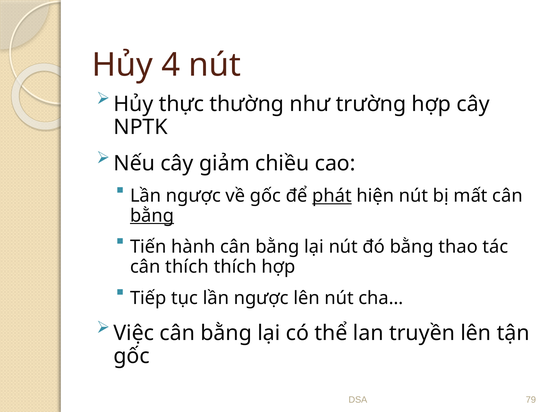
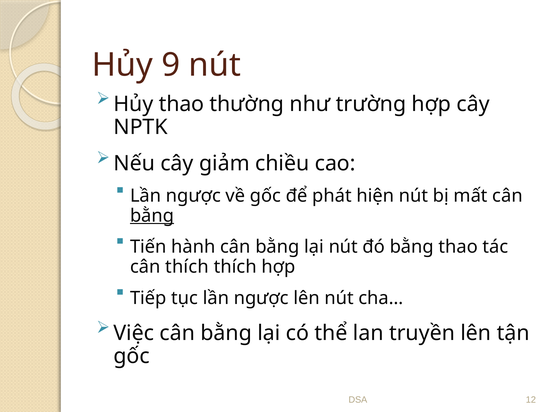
4: 4 -> 9
Hủy thực: thực -> thao
phát underline: present -> none
79: 79 -> 12
